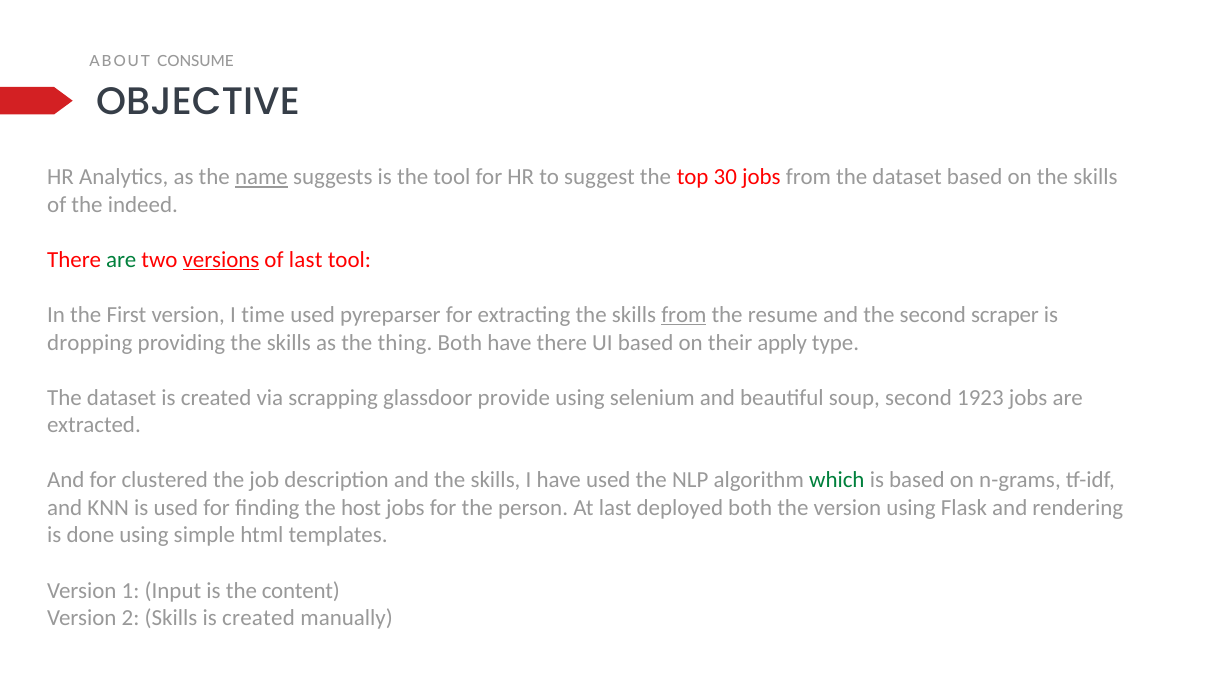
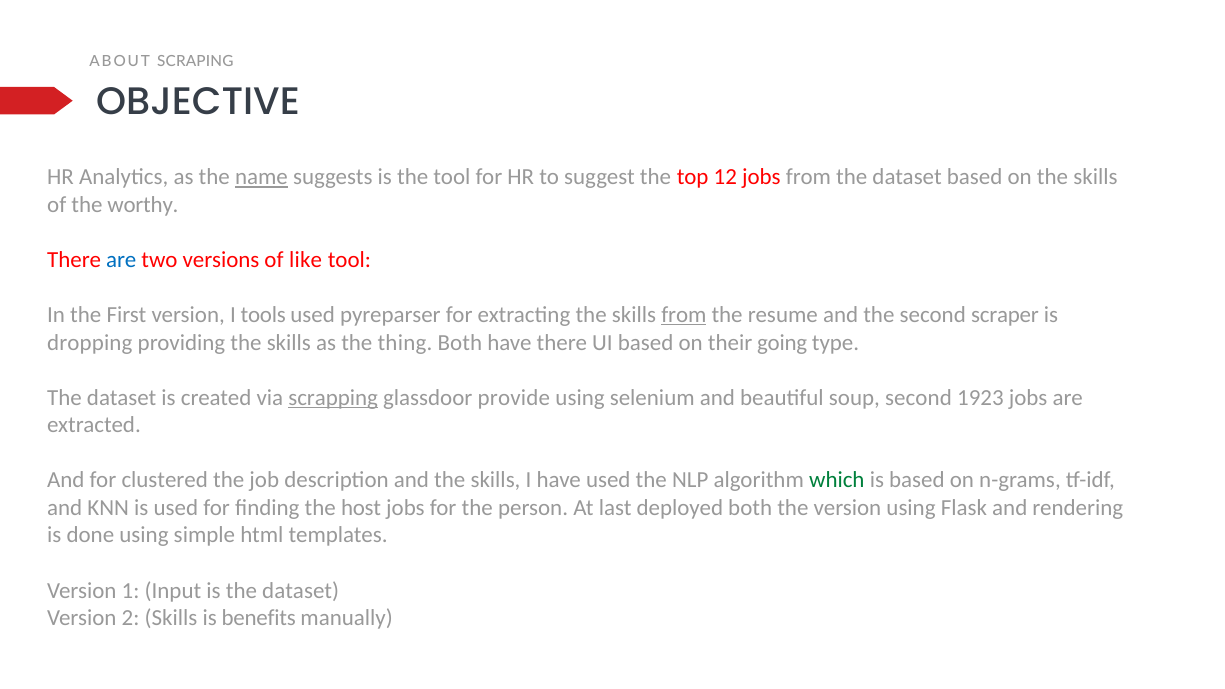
CONSUME: CONSUME -> SCRAPING
30: 30 -> 12
indeed: indeed -> worthy
are at (121, 260) colour: green -> blue
versions underline: present -> none
of last: last -> like
time: time -> tools
apply: apply -> going
scrapping underline: none -> present
is the content: content -> dataset
Skills is created: created -> benefits
